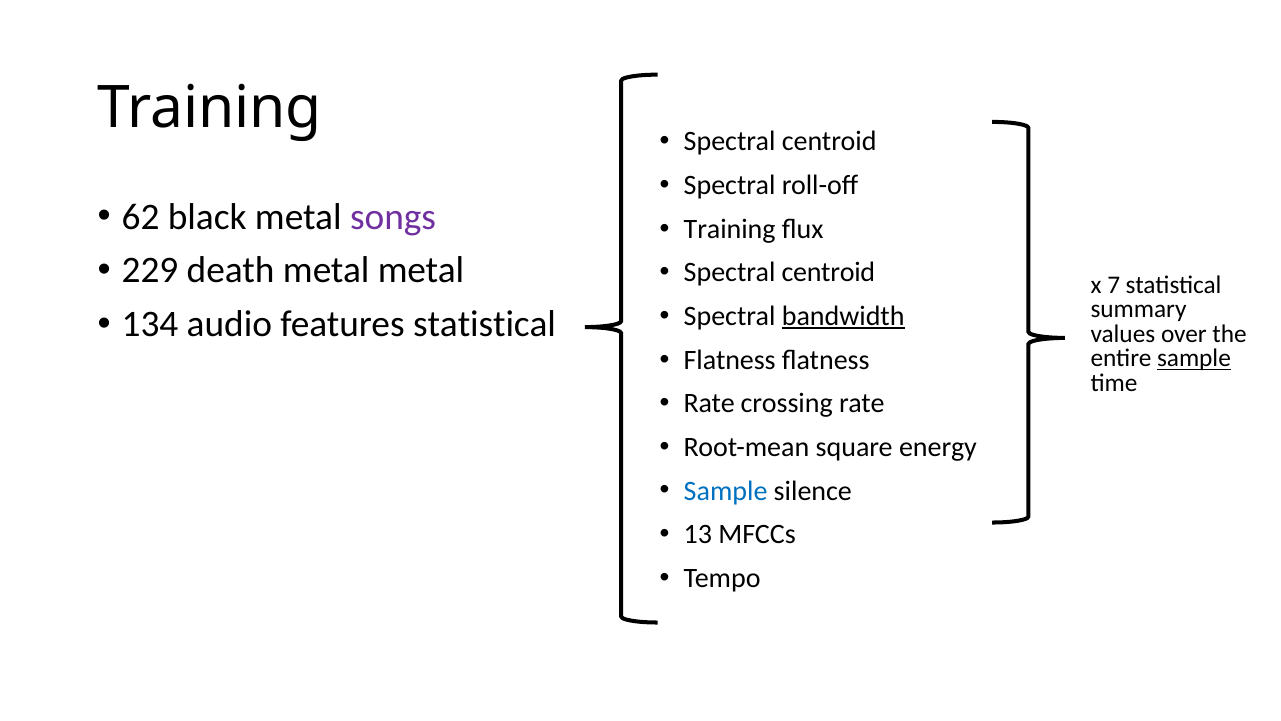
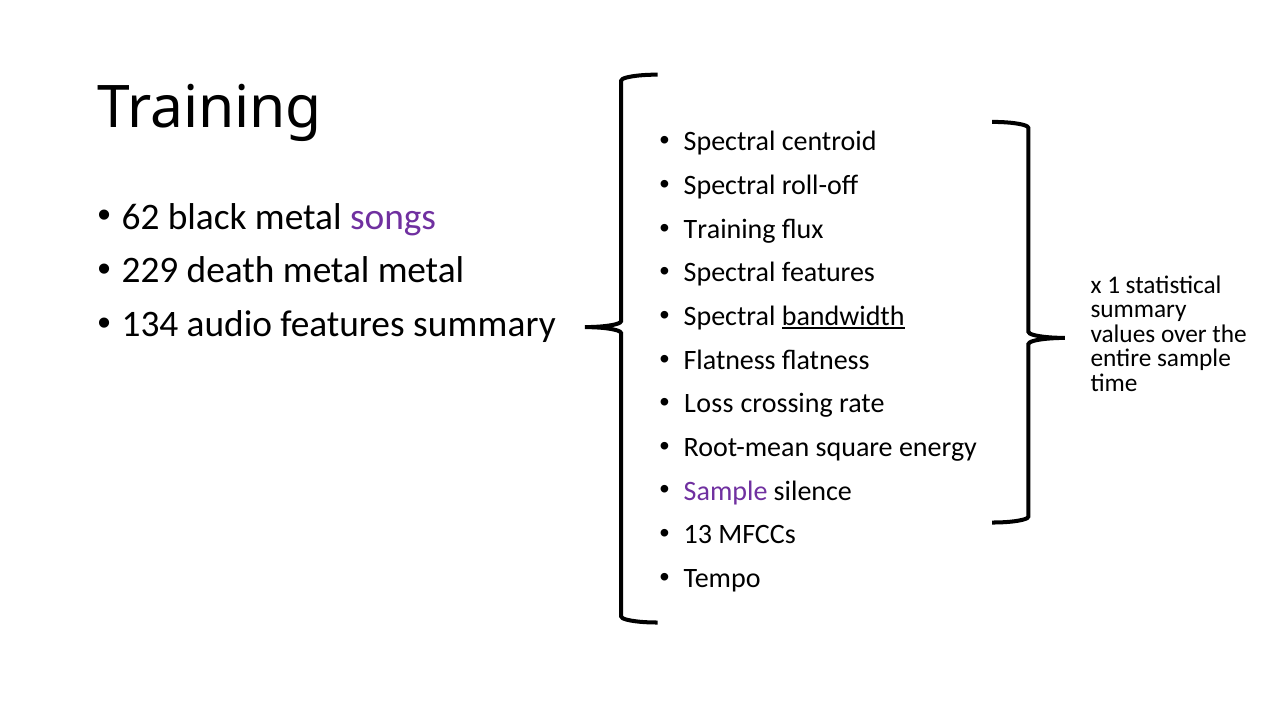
centroid at (828, 272): centroid -> features
7: 7 -> 1
features statistical: statistical -> summary
sample at (1194, 358) underline: present -> none
Rate at (709, 403): Rate -> Loss
Sample at (726, 491) colour: blue -> purple
